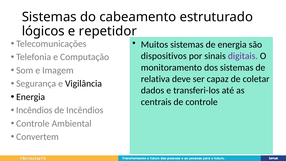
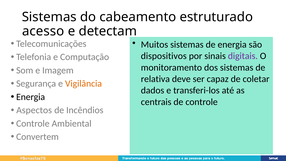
lógicos: lógicos -> acesso
repetidor: repetidor -> detectam
Vigilância colour: black -> orange
Incêndios at (34, 110): Incêndios -> Aspectos
